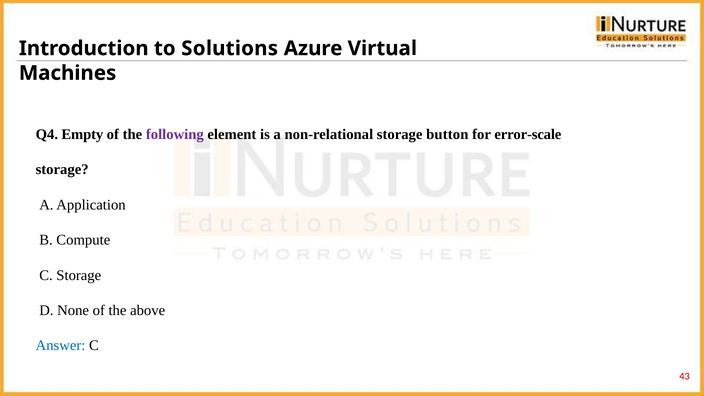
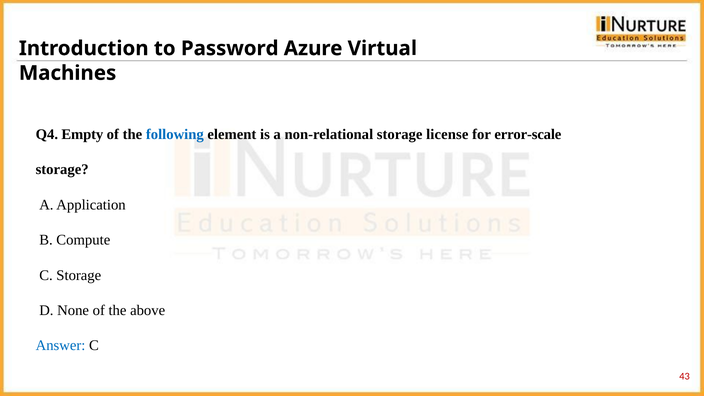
Solutions: Solutions -> Password
following colour: purple -> blue
button: button -> license
